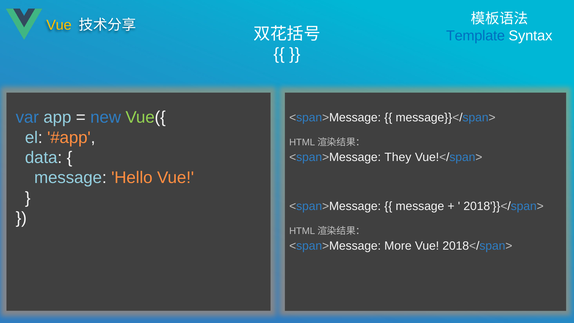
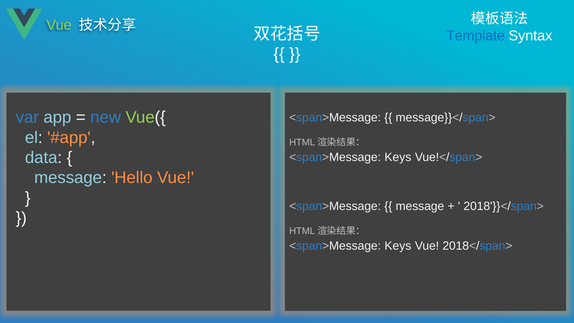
Vue at (59, 25) colour: yellow -> light green
They at (398, 157): They -> Keys
More at (398, 246): More -> Keys
